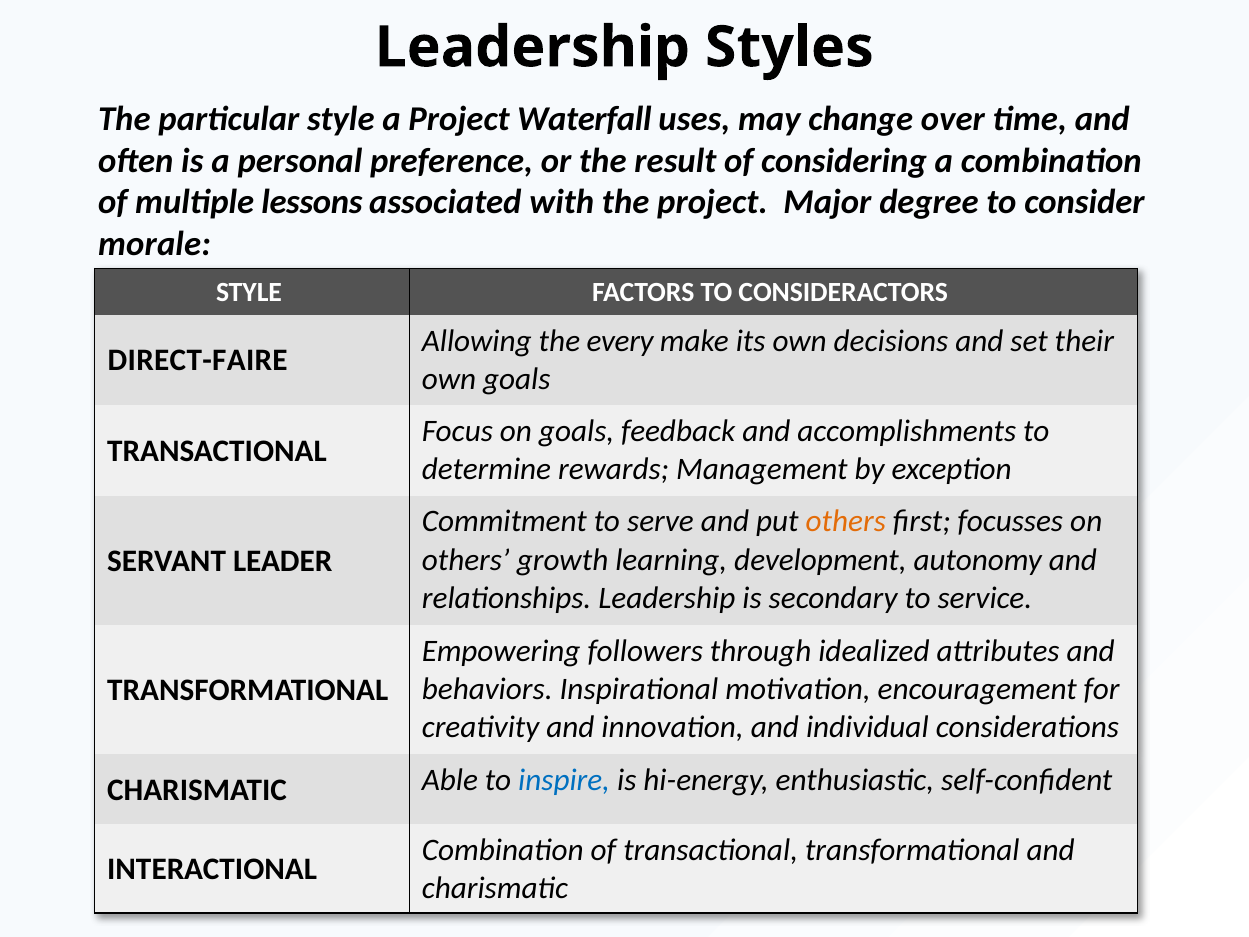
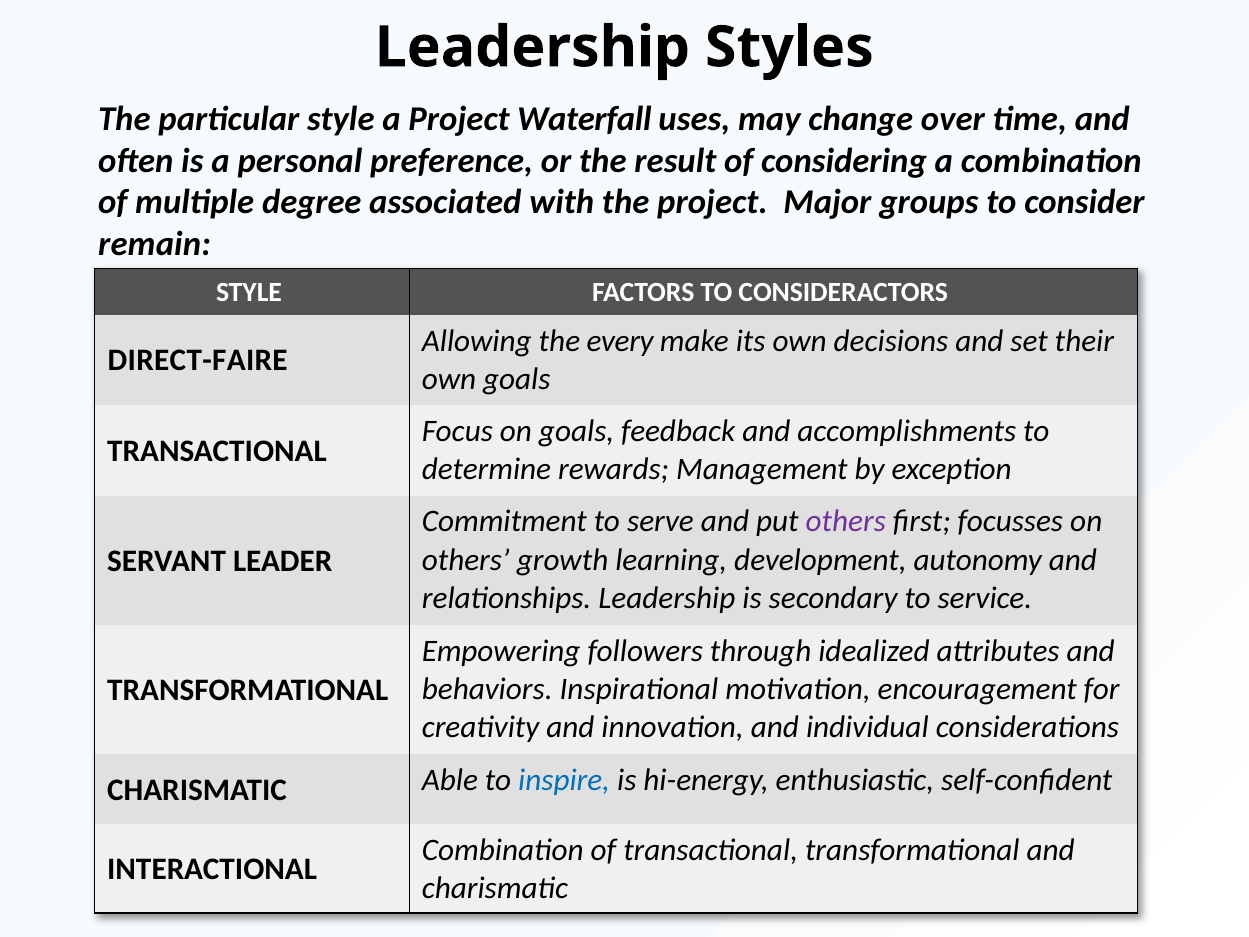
lessons: lessons -> degree
degree: degree -> groups
morale: morale -> remain
others at (846, 522) colour: orange -> purple
